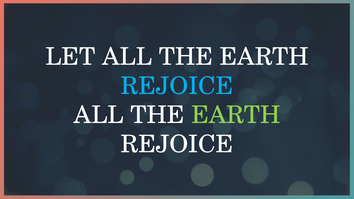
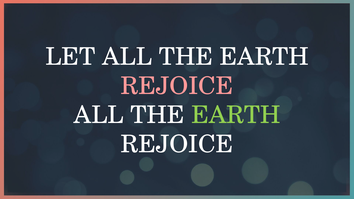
REJOICE at (177, 86) colour: light blue -> pink
